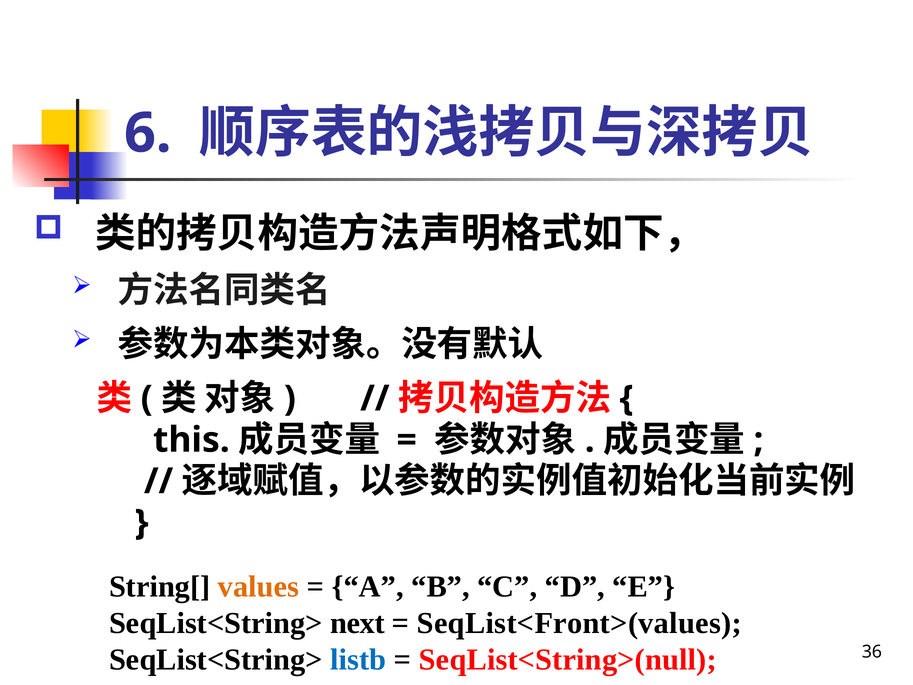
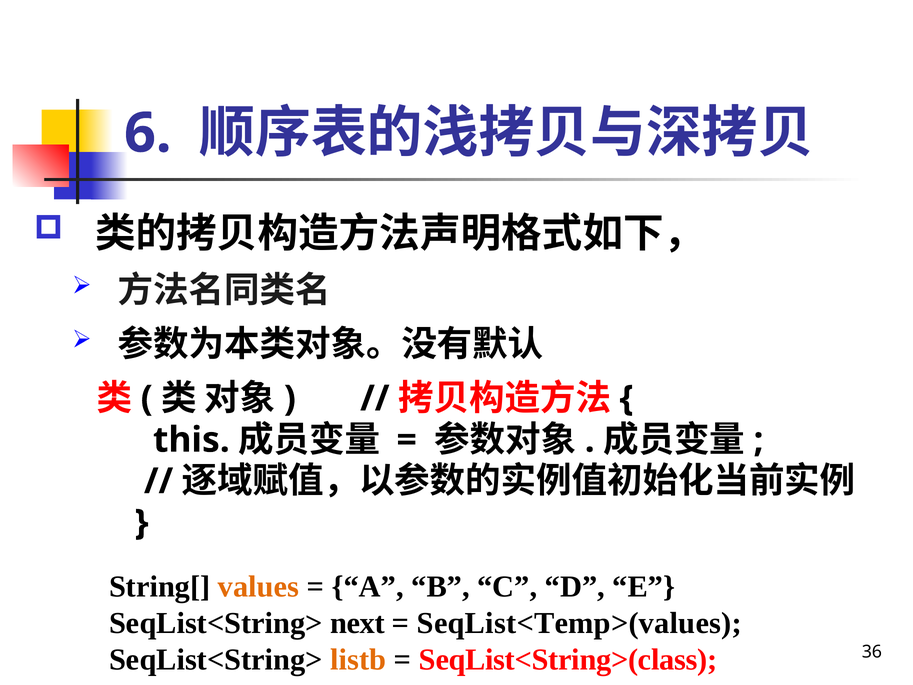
SeqList<Front>(values: SeqList<Front>(values -> SeqList<Temp>(values
listb colour: blue -> orange
SeqList<String>(null: SeqList<String>(null -> SeqList<String>(class
